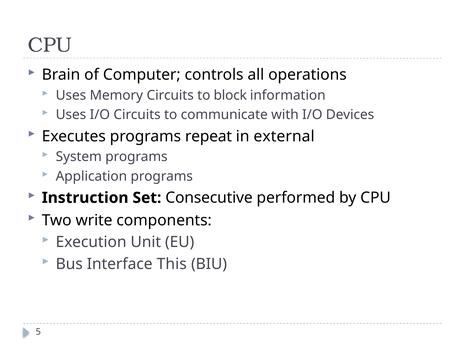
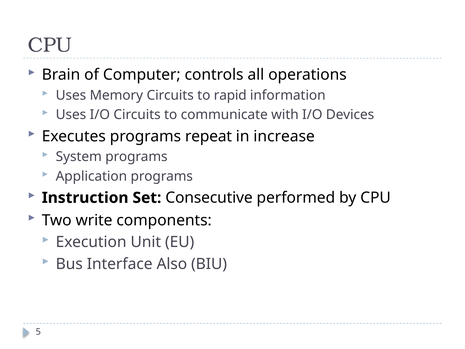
block: block -> rapid
external: external -> increase
This: This -> Also
